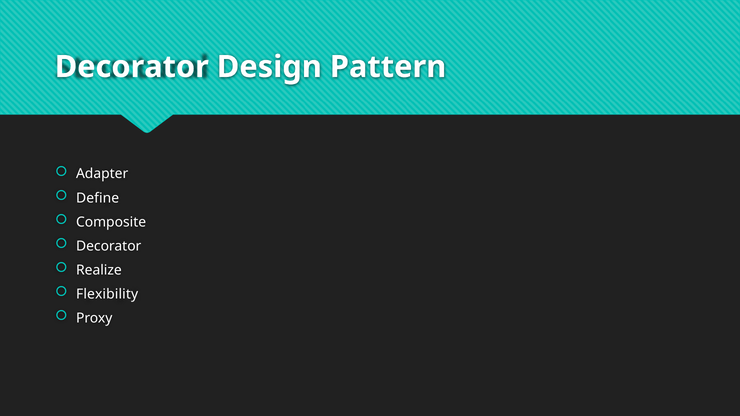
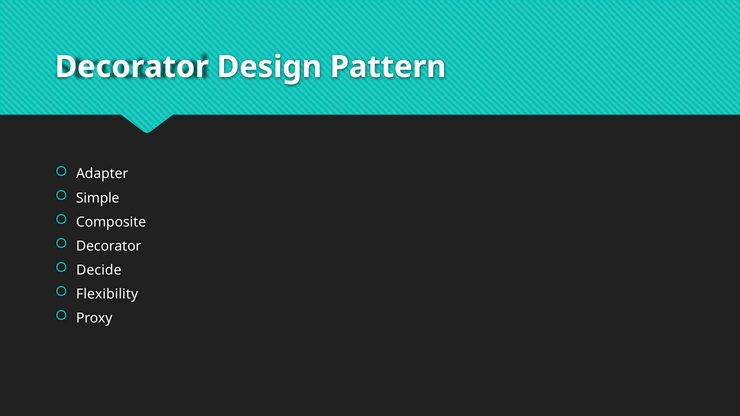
Define: Define -> Simple
Realize: Realize -> Decide
